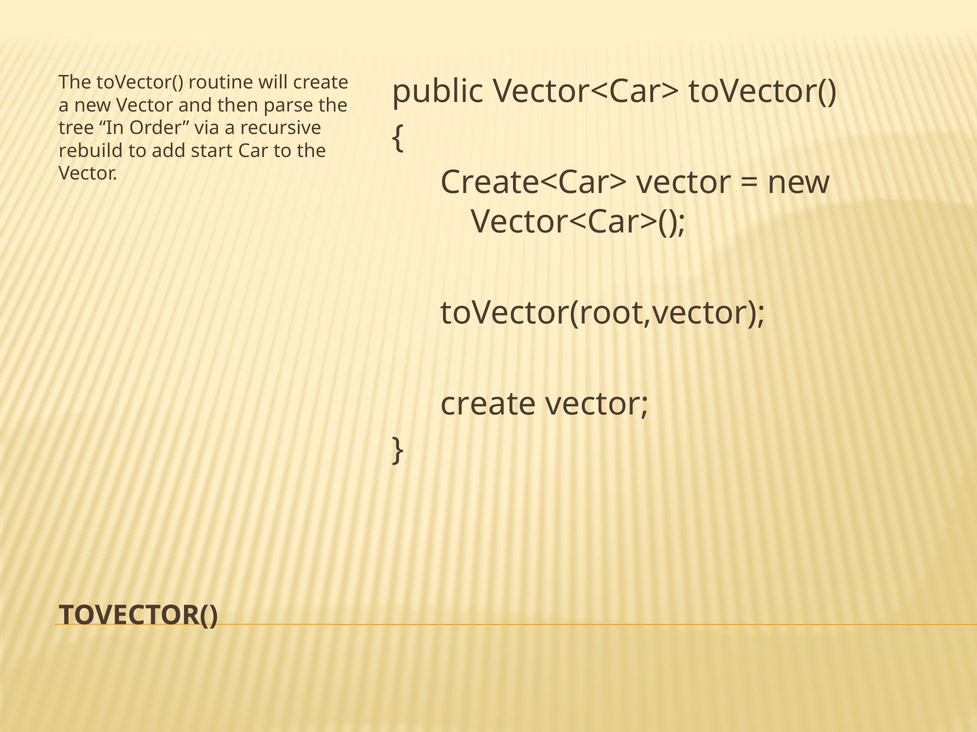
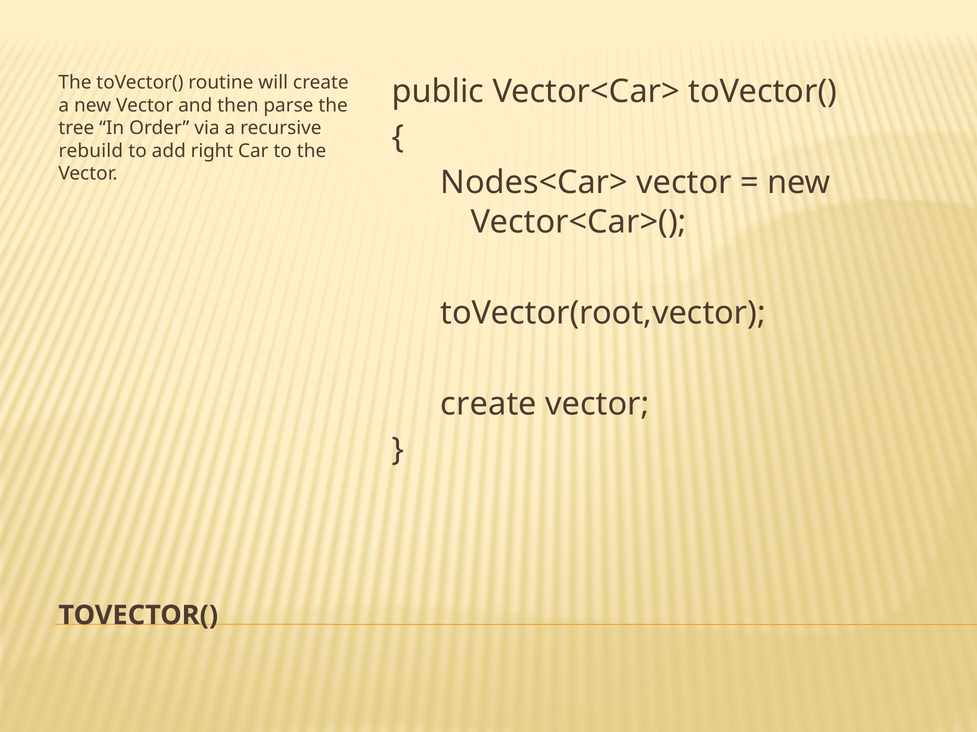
start: start -> right
Create<Car>: Create<Car> -> Nodes<Car>
